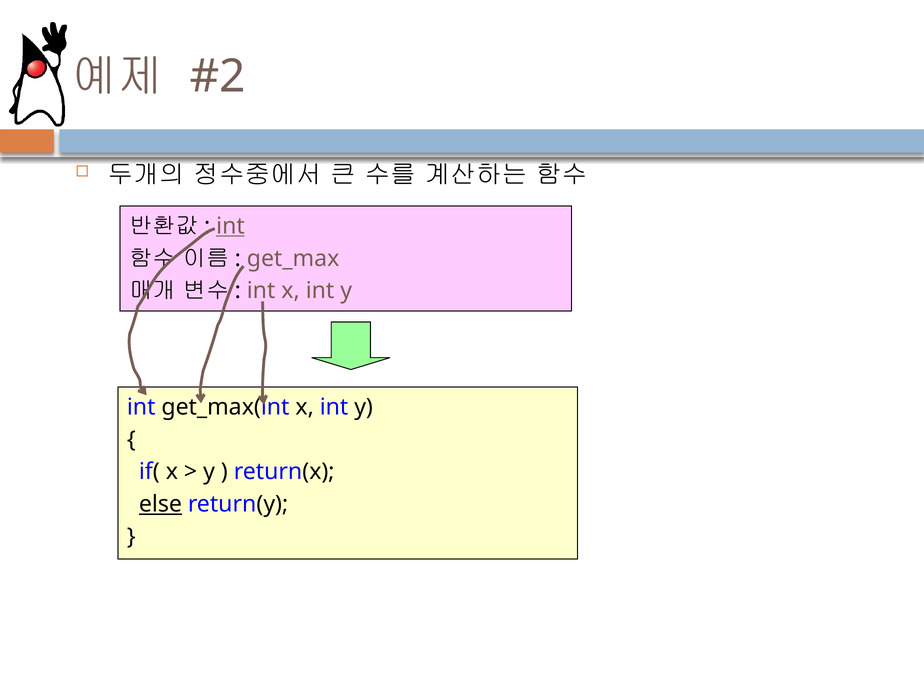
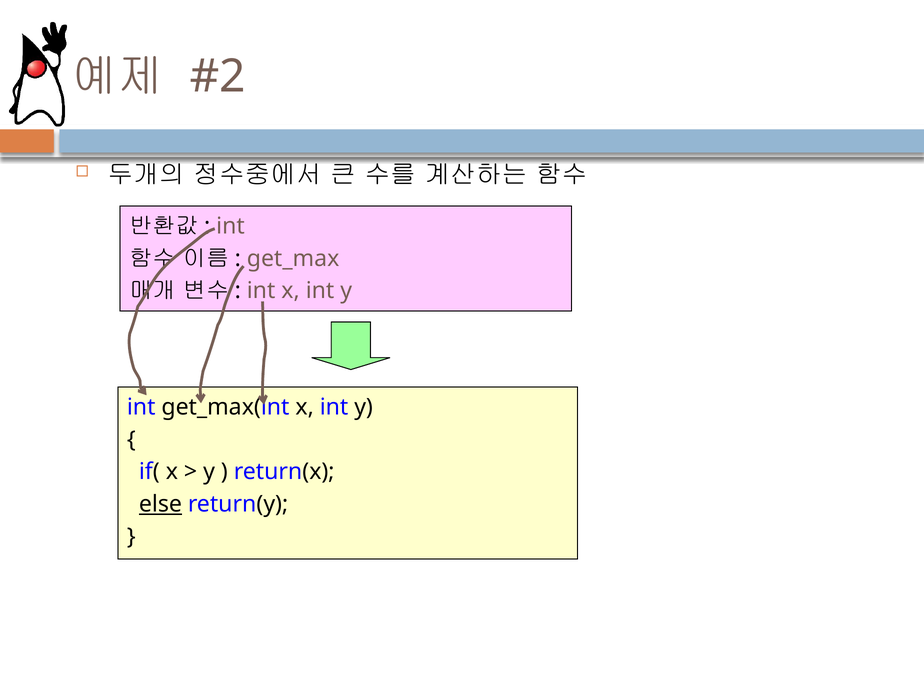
int at (230, 226) underline: present -> none
